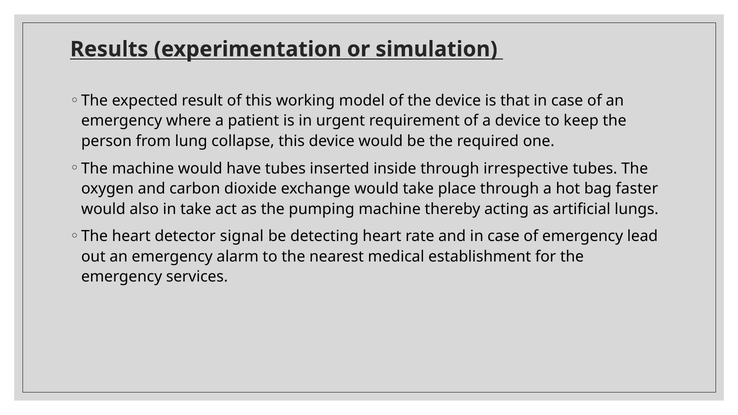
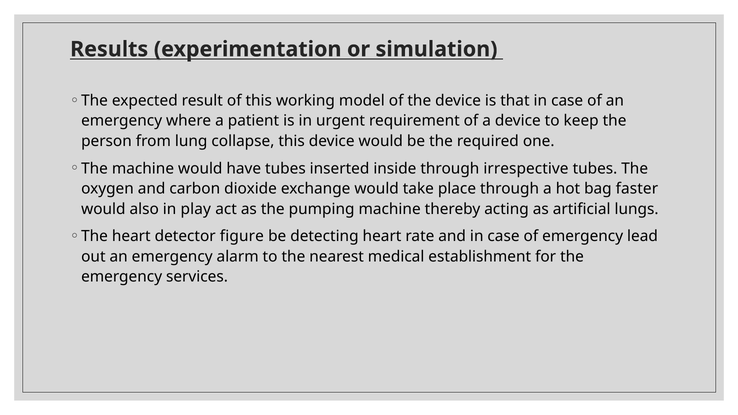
in take: take -> play
signal: signal -> figure
